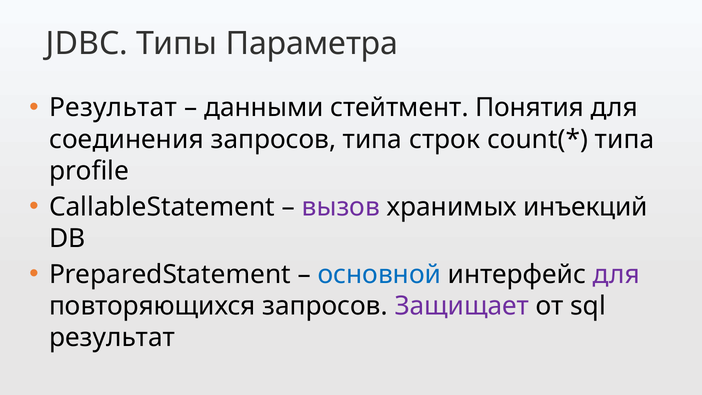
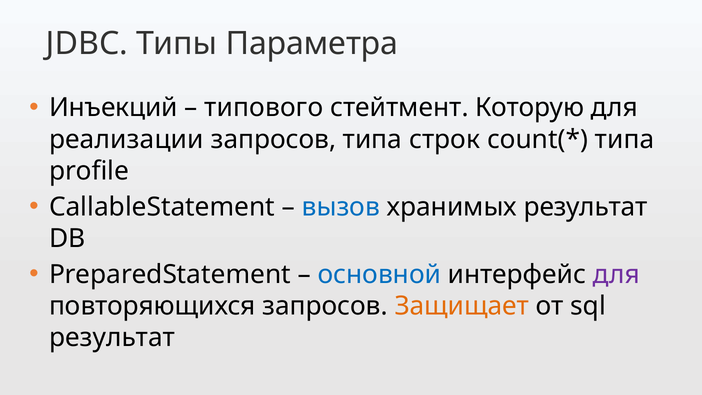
Результат at (113, 108): Результат -> Инъекций
данными: данными -> типового
Понятия: Понятия -> Которую
соединения: соединения -> реализации
вызов colour: purple -> blue
хранимых инъекций: инъекций -> результат
Защищает colour: purple -> orange
